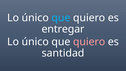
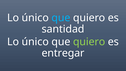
entregar: entregar -> santidad
quiero at (89, 42) colour: pink -> light green
santidad: santidad -> entregar
